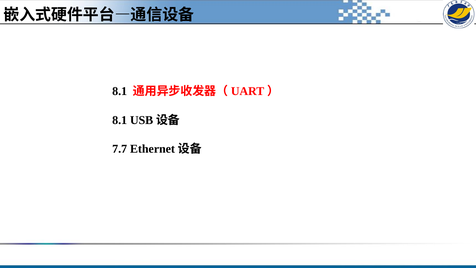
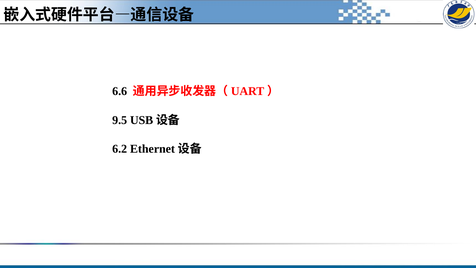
8.1 at (120, 91): 8.1 -> 6.6
8.1 at (120, 120): 8.1 -> 9.5
7.7: 7.7 -> 6.2
